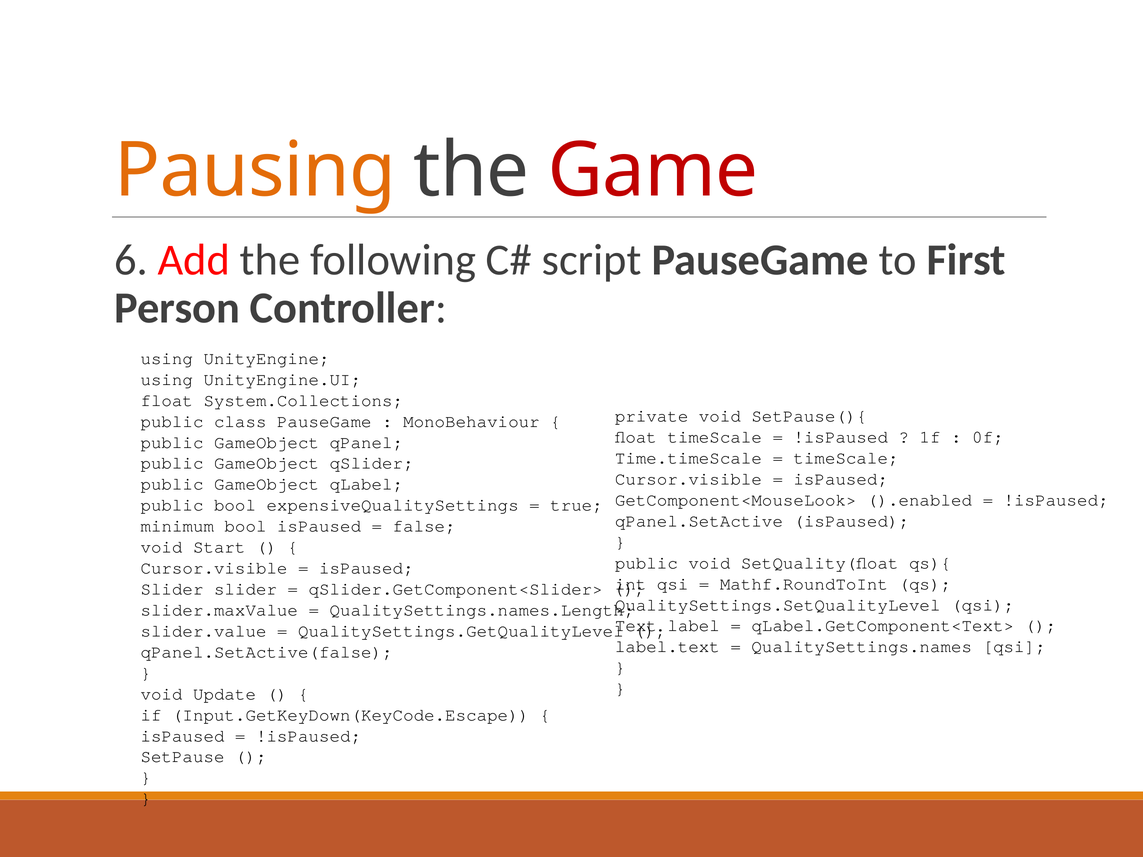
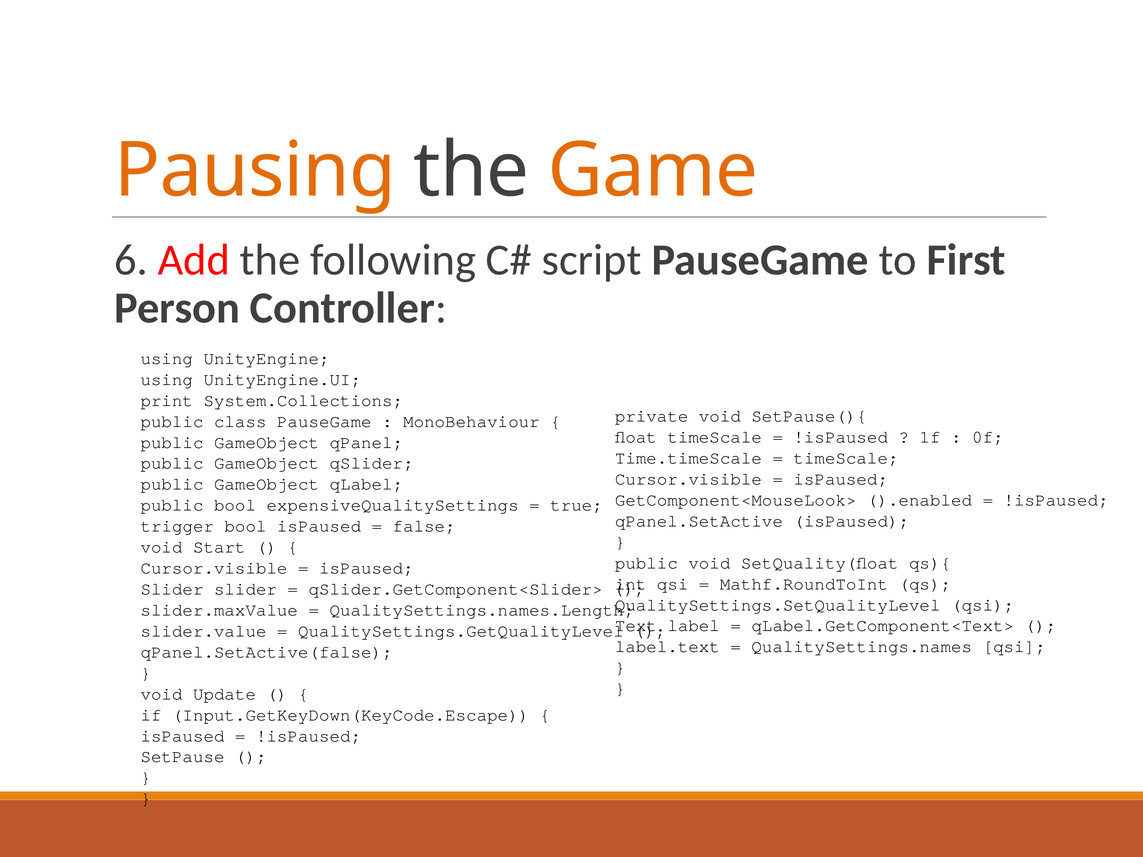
Game colour: red -> orange
float at (167, 400): float -> print
minimum: minimum -> trigger
